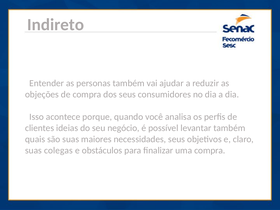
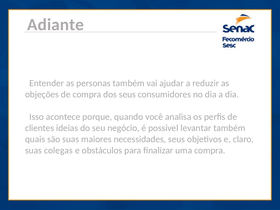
Indireto: Indireto -> Adiante
